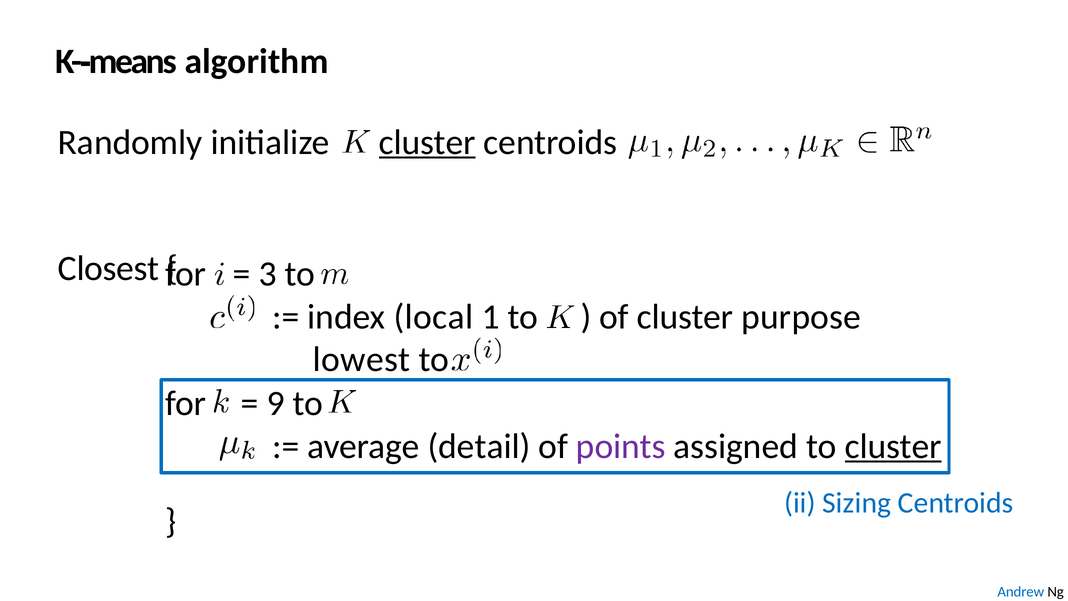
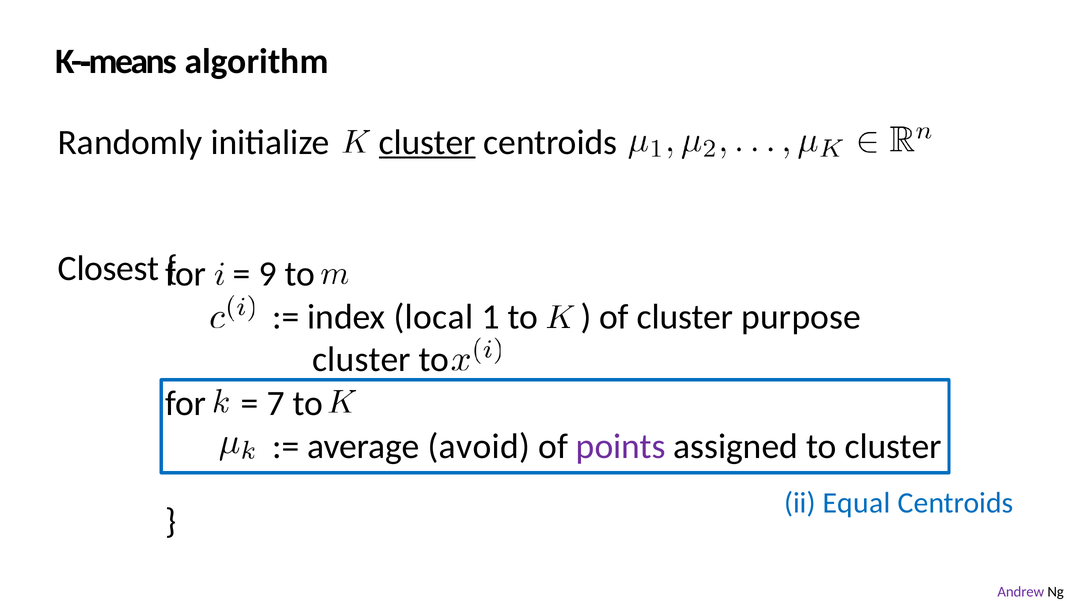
3: 3 -> 9
lowest at (361, 360): lowest -> cluster
9: 9 -> 7
detail: detail -> avoid
cluster at (893, 446) underline: present -> none
Sizing: Sizing -> Equal
Andrew colour: blue -> purple
